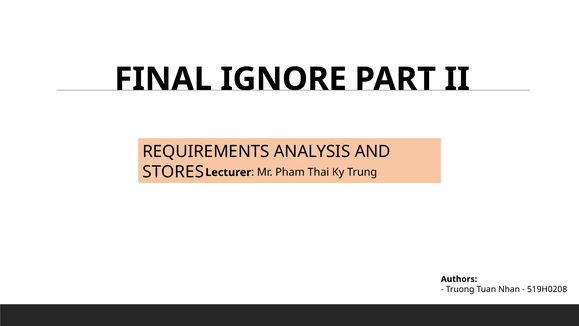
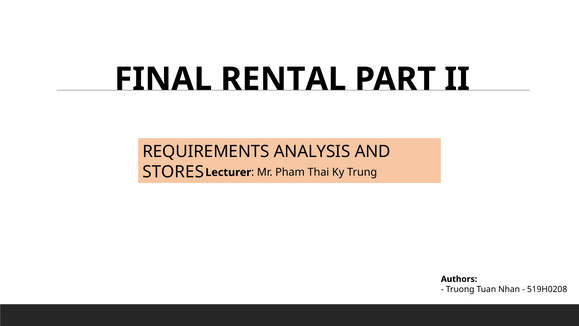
IGNORE: IGNORE -> RENTAL
